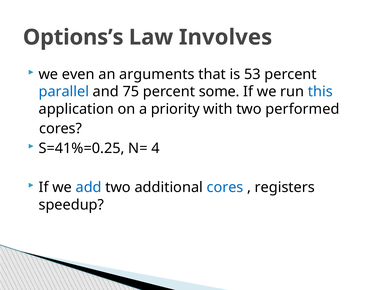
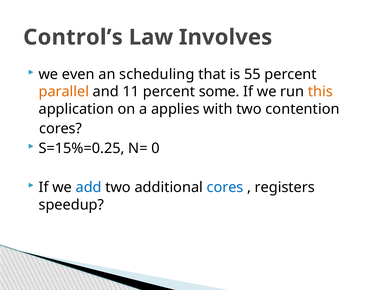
Options’s: Options’s -> Control’s
arguments: arguments -> scheduling
53: 53 -> 55
parallel colour: blue -> orange
75: 75 -> 11
this colour: blue -> orange
priority: priority -> applies
performed: performed -> contention
S=41%=0.25: S=41%=0.25 -> S=15%=0.25
4: 4 -> 0
